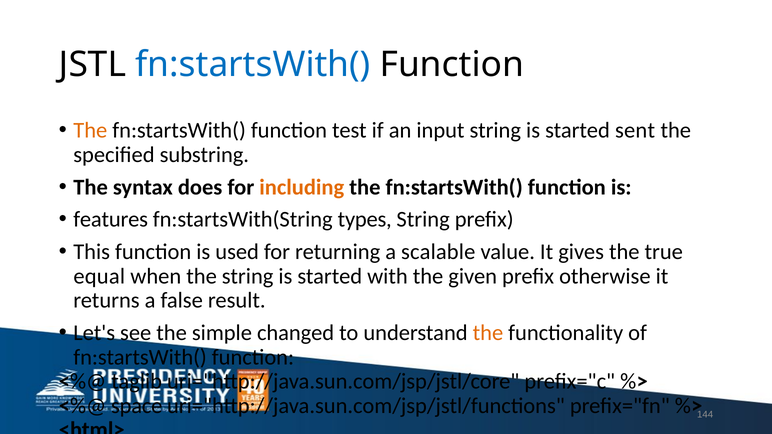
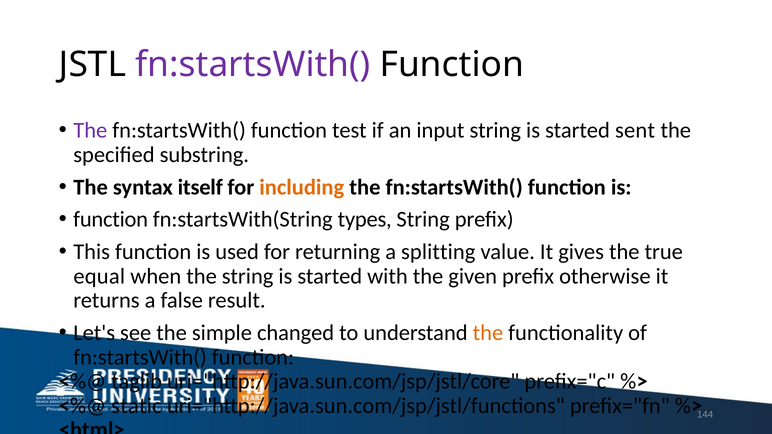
fn:startsWith( at (253, 65) colour: blue -> purple
The at (90, 131) colour: orange -> purple
does: does -> itself
features at (111, 220): features -> function
scalable: scalable -> splitting
space: space -> static
